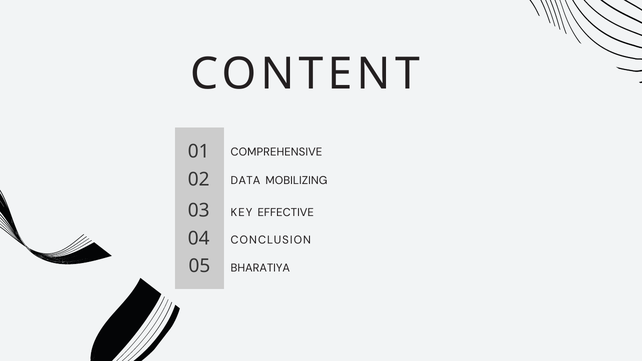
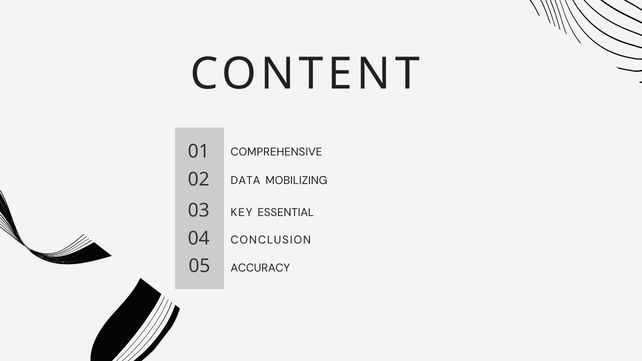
EFFECTIVE: EFFECTIVE -> ESSENTIAL
BHARATIYA: BHARATIYA -> ACCURACY
